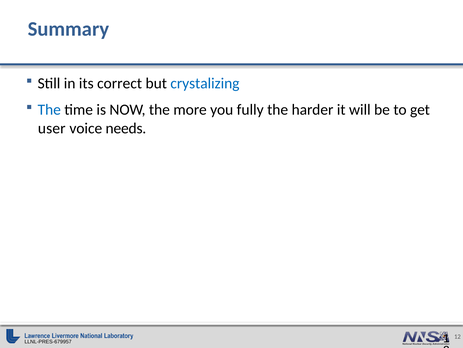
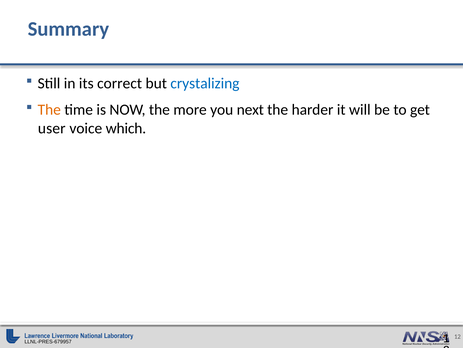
The at (49, 110) colour: blue -> orange
fully: fully -> next
needs: needs -> which
